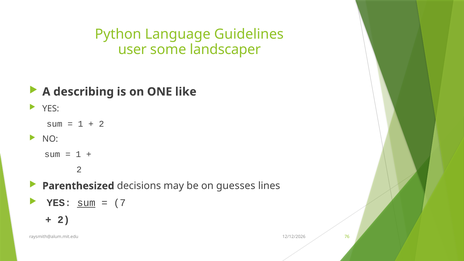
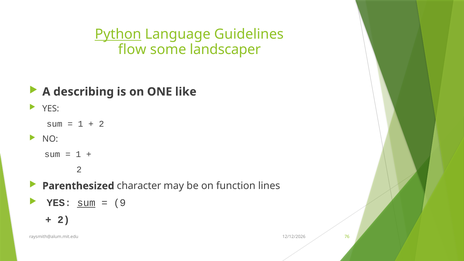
Python underline: none -> present
user: user -> flow
decisions: decisions -> character
guesses: guesses -> function
7: 7 -> 9
